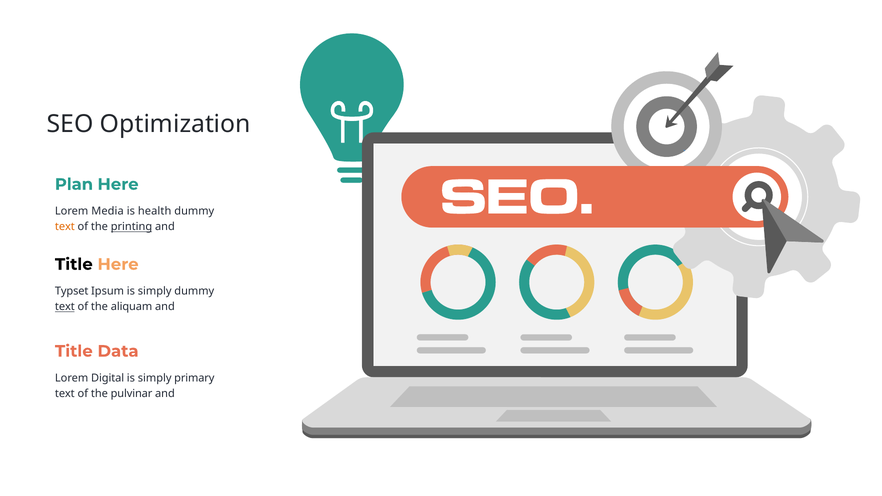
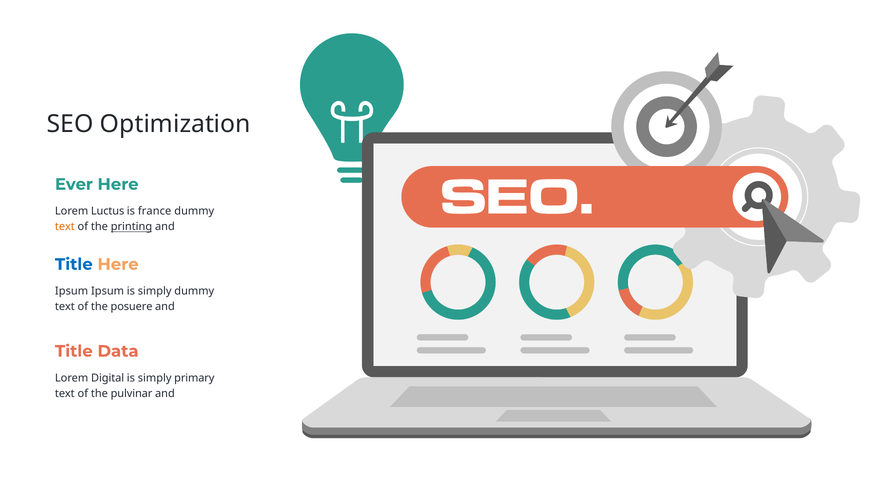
Plan: Plan -> Ever
Media: Media -> Luctus
health: health -> france
Title at (74, 264) colour: black -> blue
Typset at (72, 291): Typset -> Ipsum
text at (65, 307) underline: present -> none
aliquam: aliquam -> posuere
